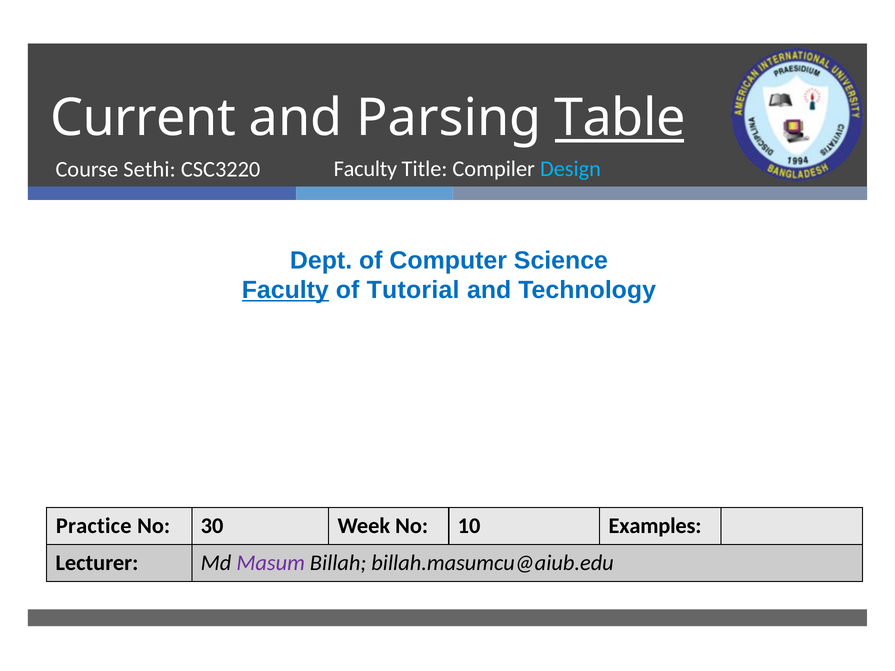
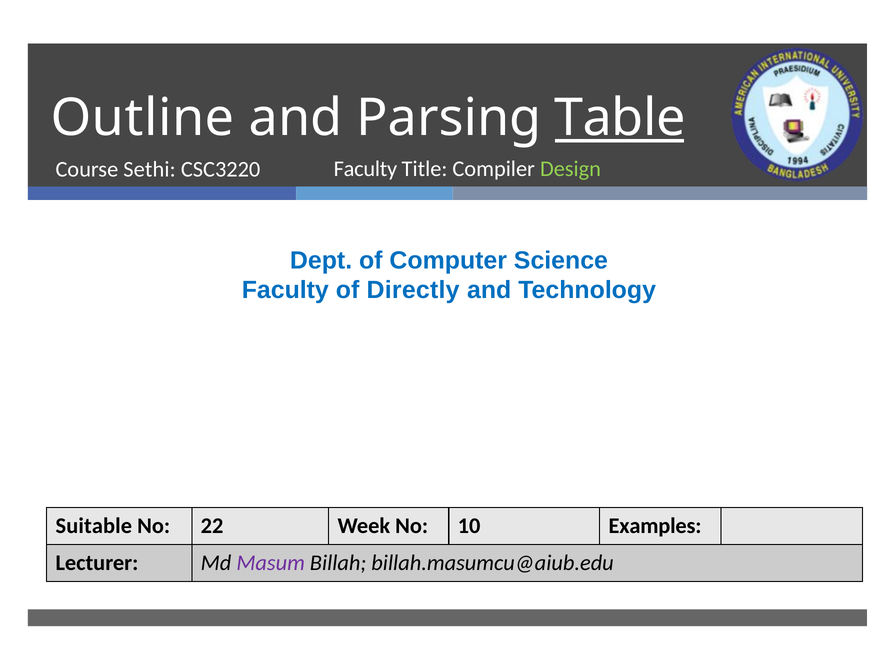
Current: Current -> Outline
Design colour: light blue -> light green
Faculty at (285, 290) underline: present -> none
Tutorial: Tutorial -> Directly
Practice: Practice -> Suitable
30: 30 -> 22
